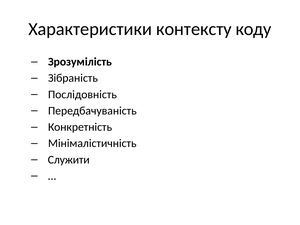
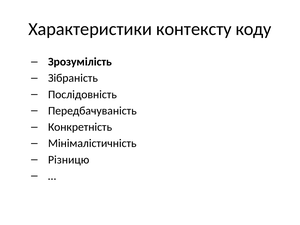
Служити: Служити -> Різницю
